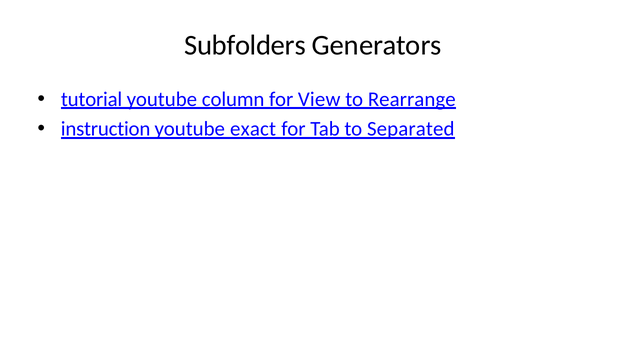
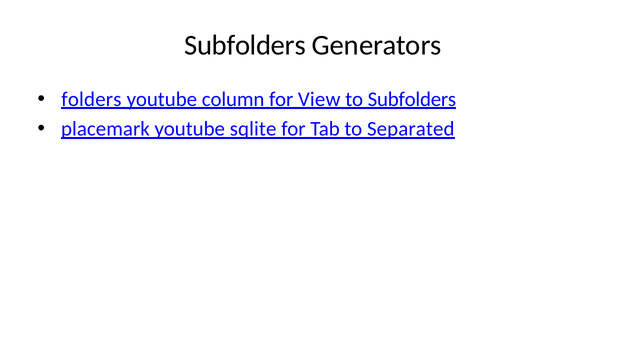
tutorial: tutorial -> folders
to Rearrange: Rearrange -> Subfolders
instruction: instruction -> placemark
exact: exact -> sqlite
